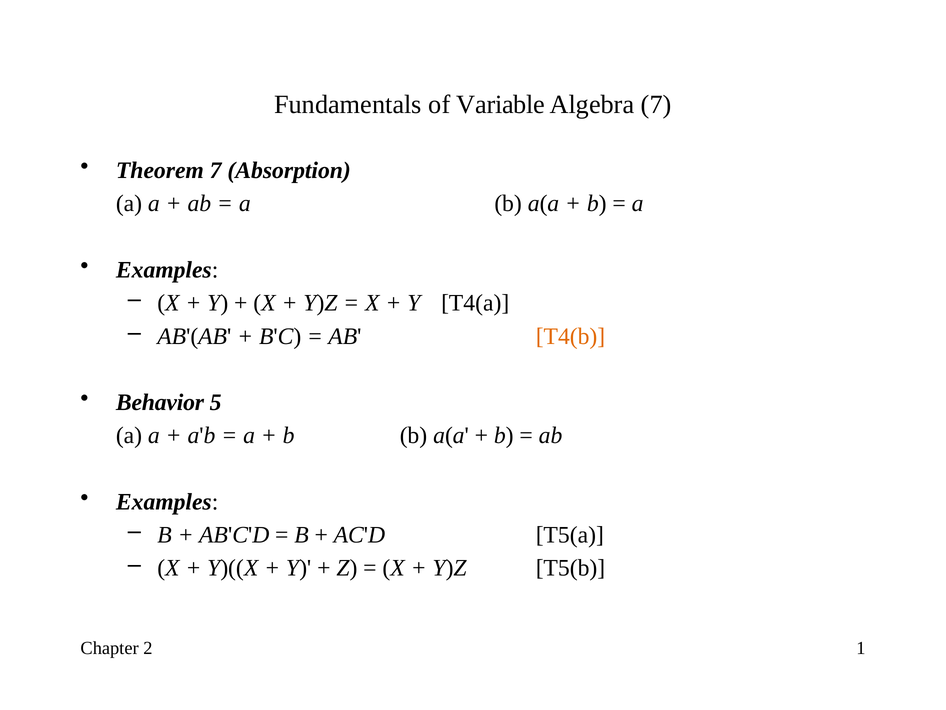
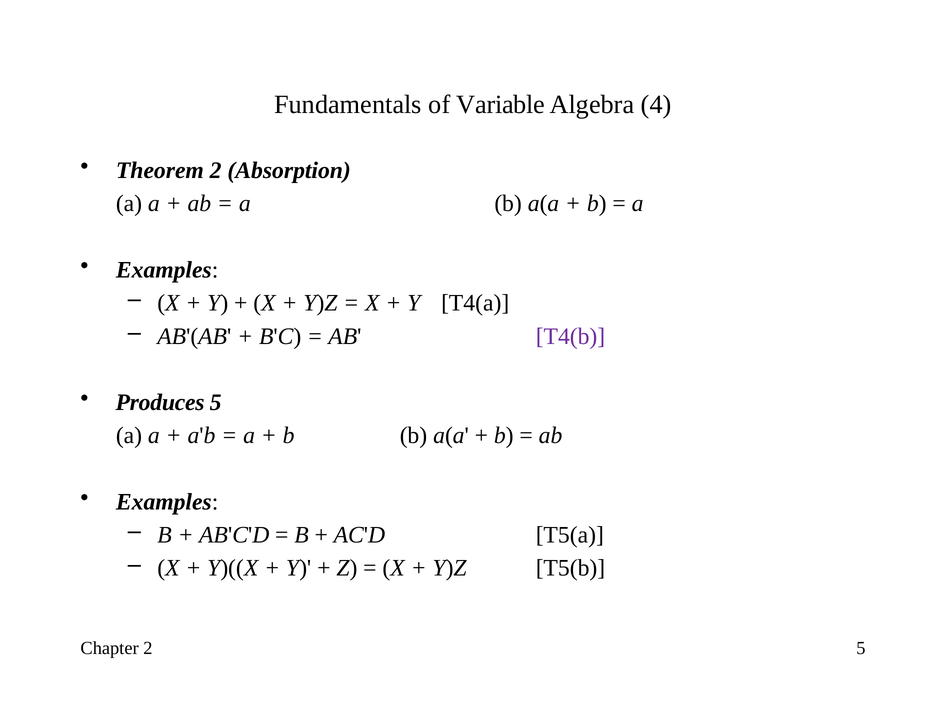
Algebra 7: 7 -> 4
Theorem 7: 7 -> 2
T4(b colour: orange -> purple
Behavior: Behavior -> Produces
2 1: 1 -> 5
